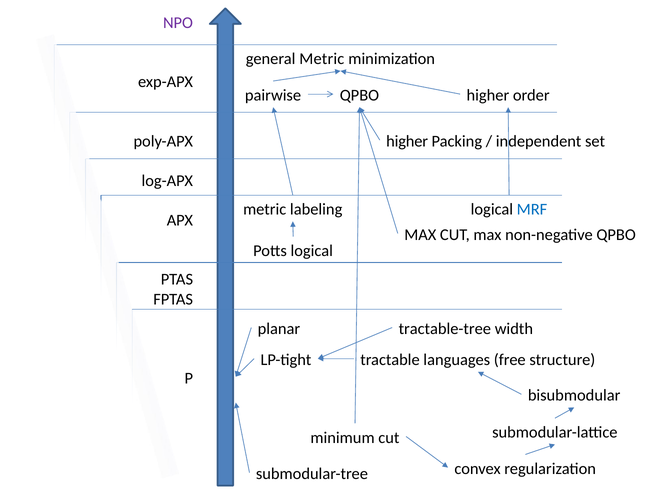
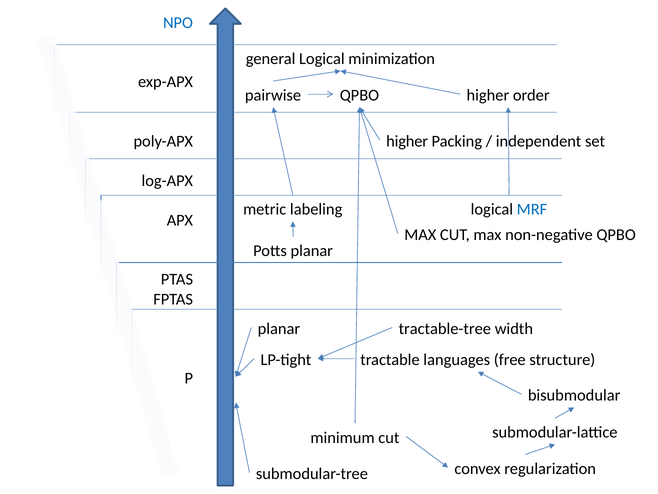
NPO colour: purple -> blue
general Metric: Metric -> Logical
Potts logical: logical -> planar
